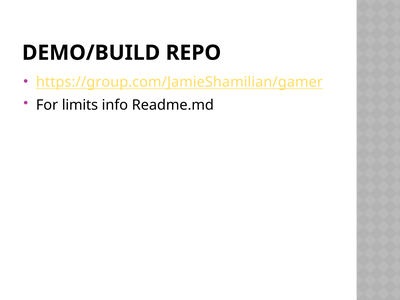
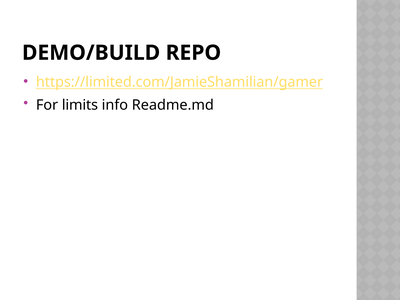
https://group.com/JamieShamilian/gamer: https://group.com/JamieShamilian/gamer -> https://limited.com/JamieShamilian/gamer
